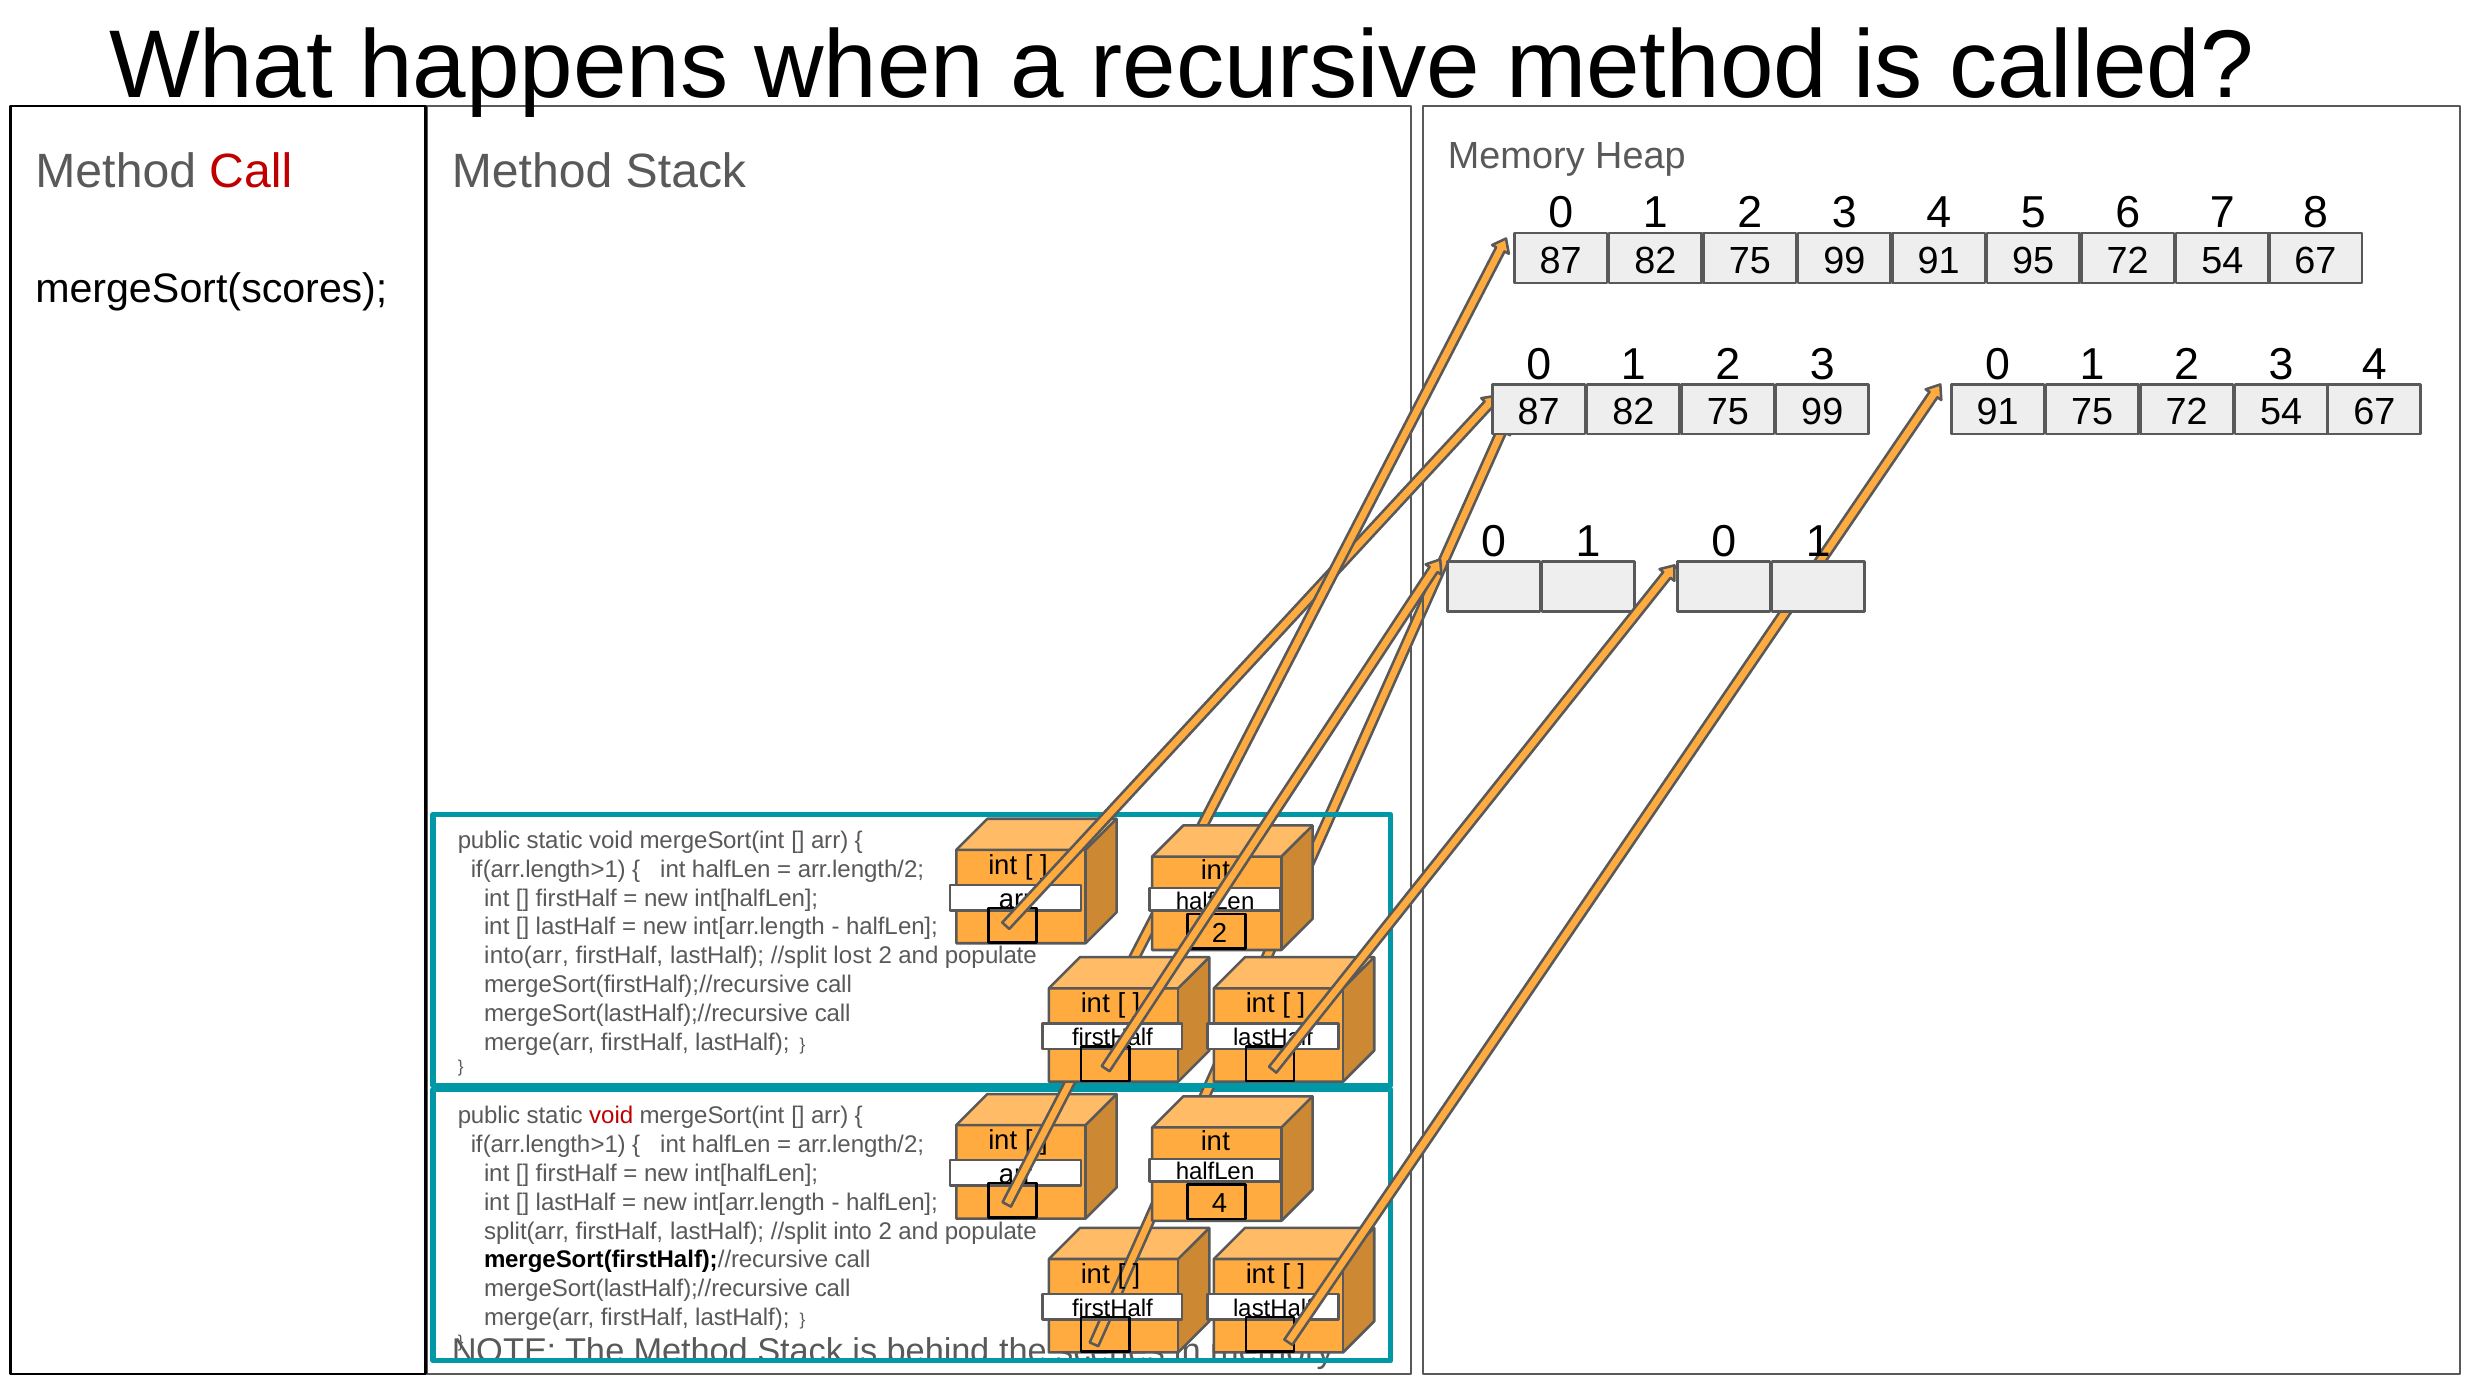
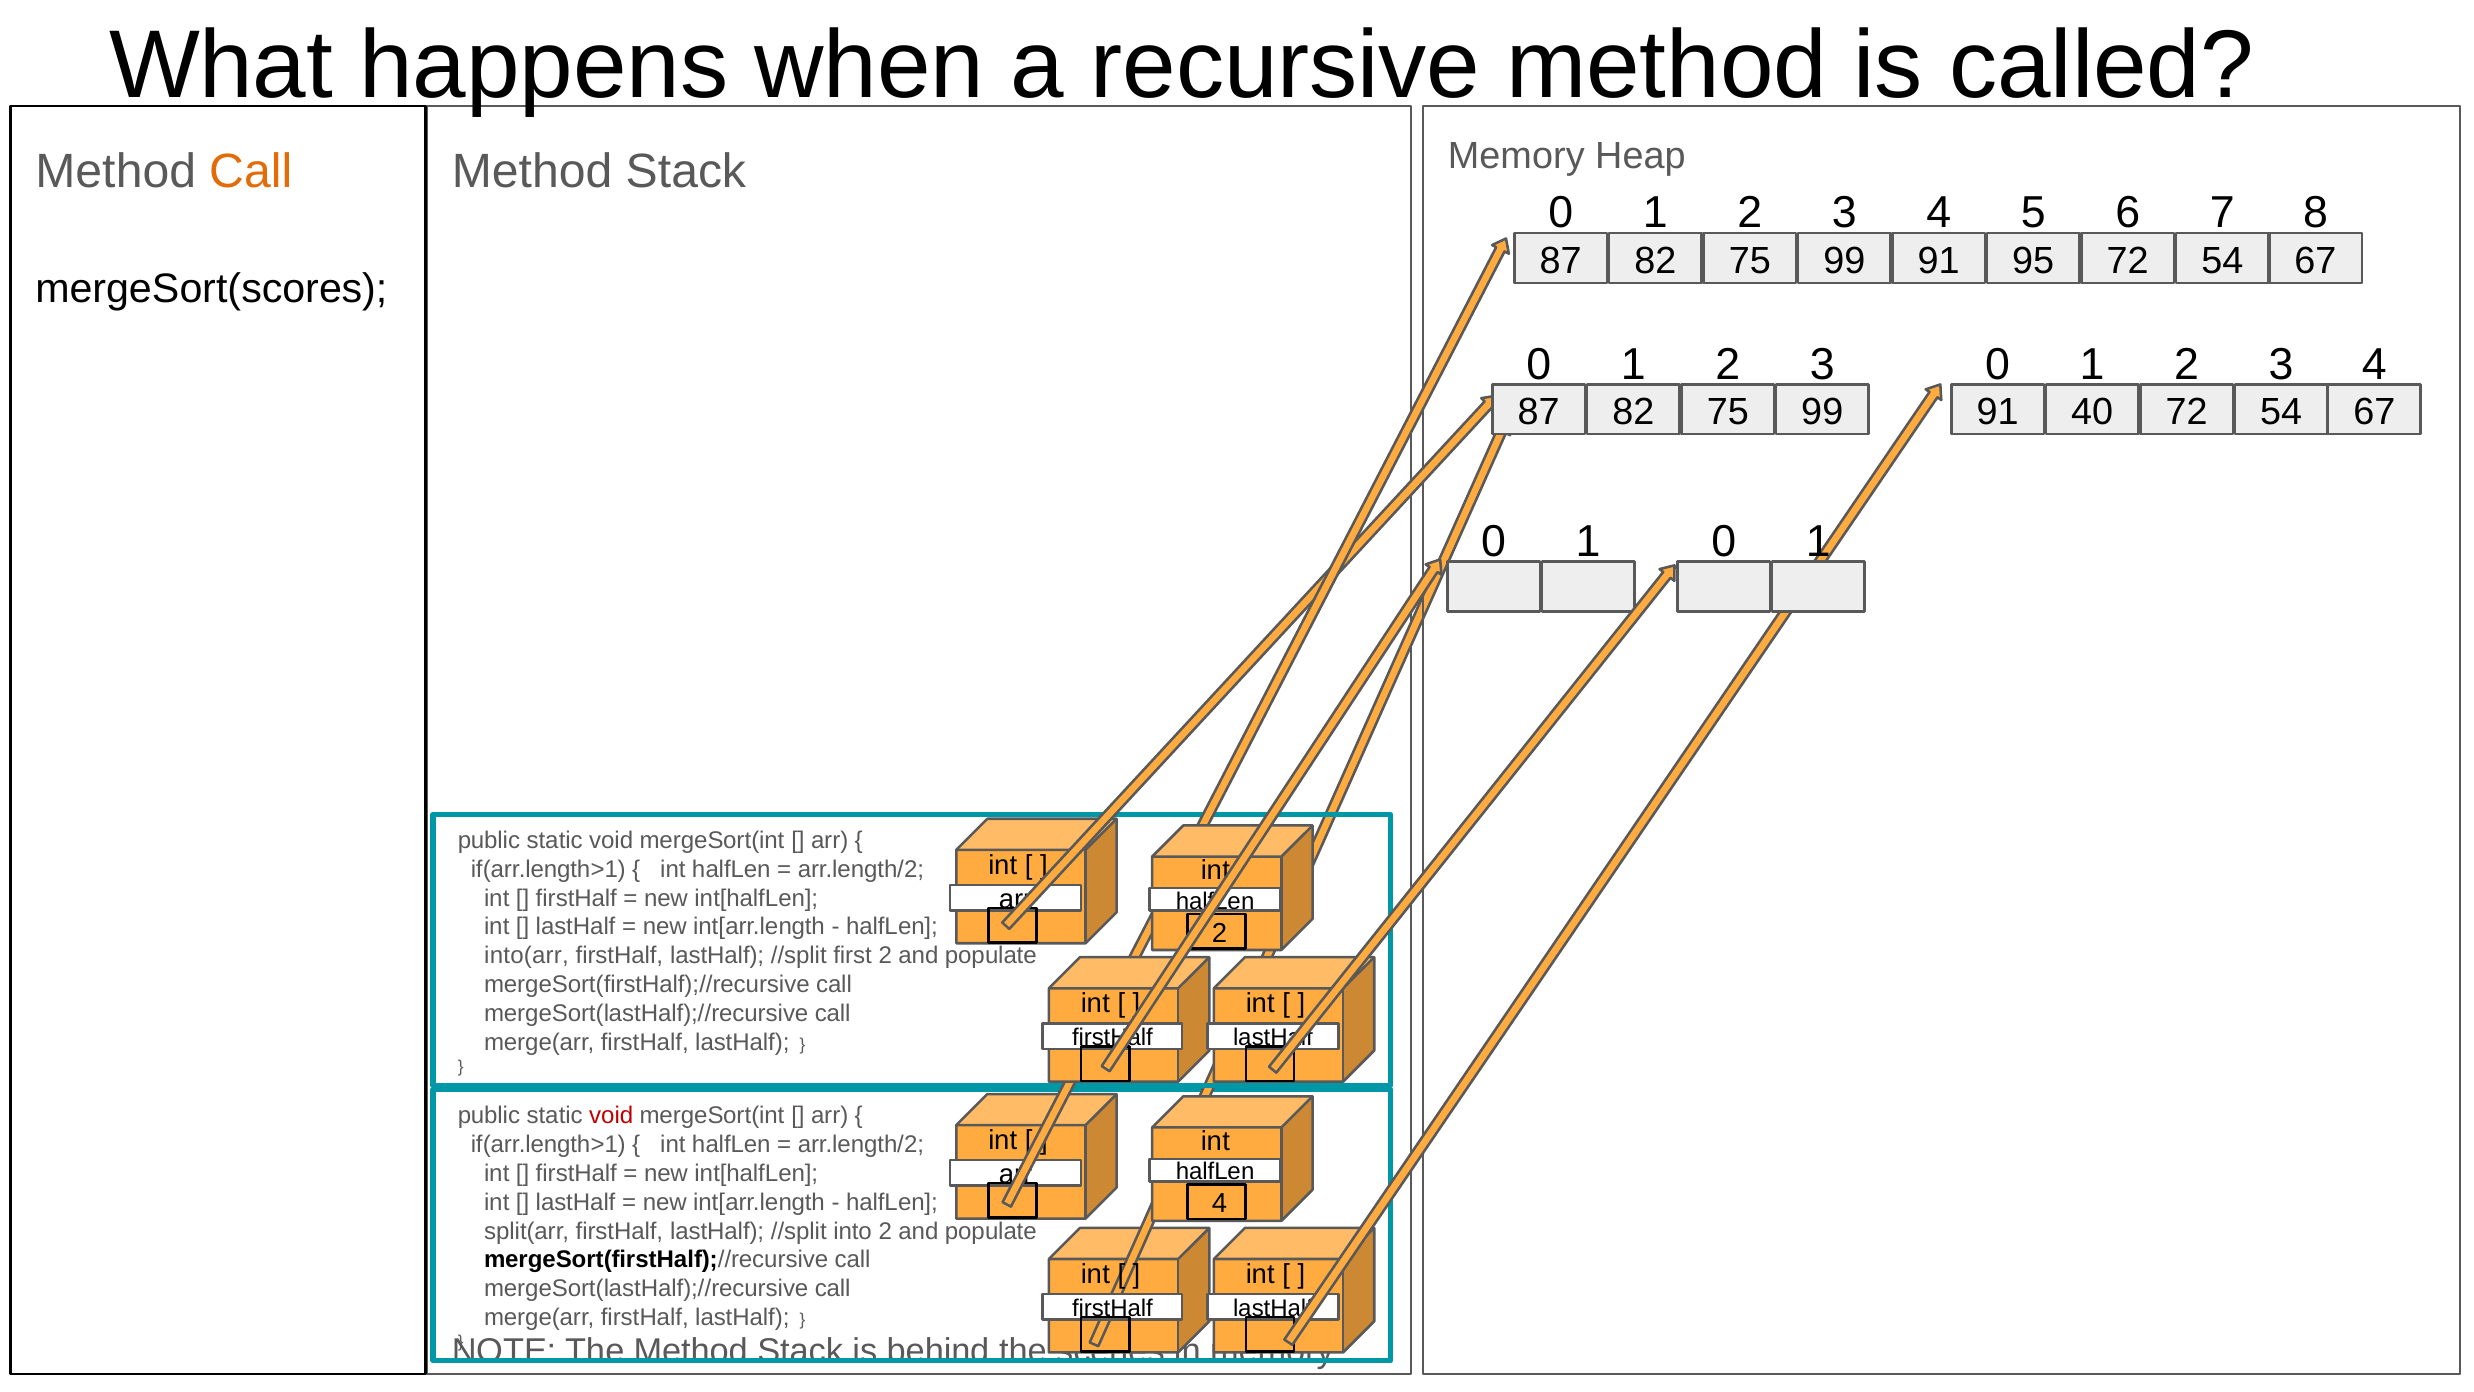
Call at (251, 172) colour: red -> orange
91 75: 75 -> 40
lost: lost -> first
